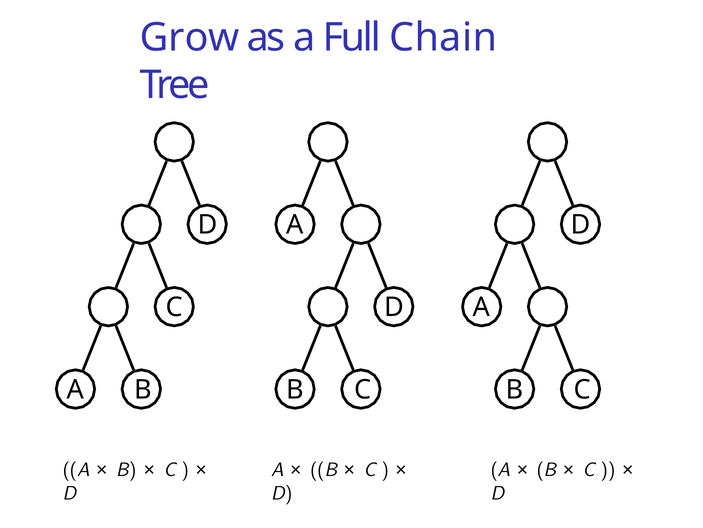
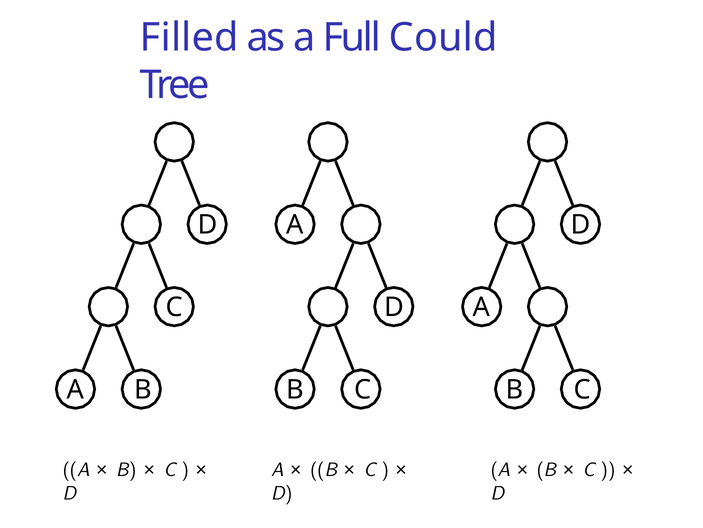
Grow: Grow -> Filled
Chain: Chain -> Could
